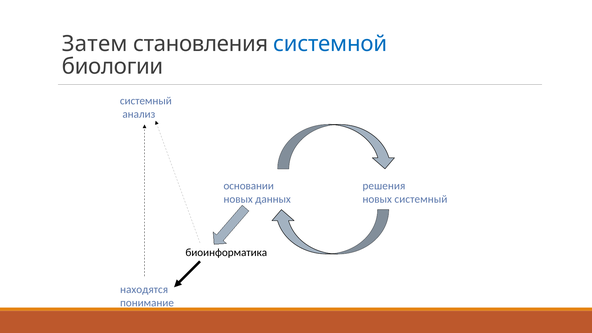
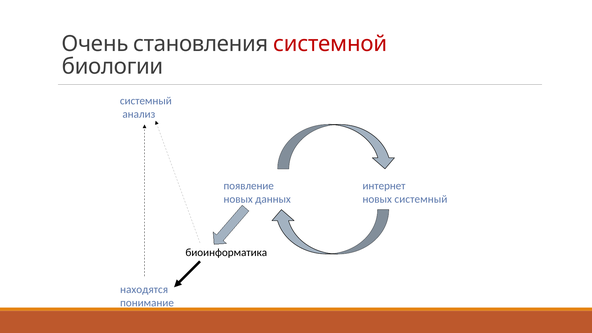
Затем: Затем -> Очень
системной colour: blue -> red
основании: основании -> появление
решения: решения -> интернет
